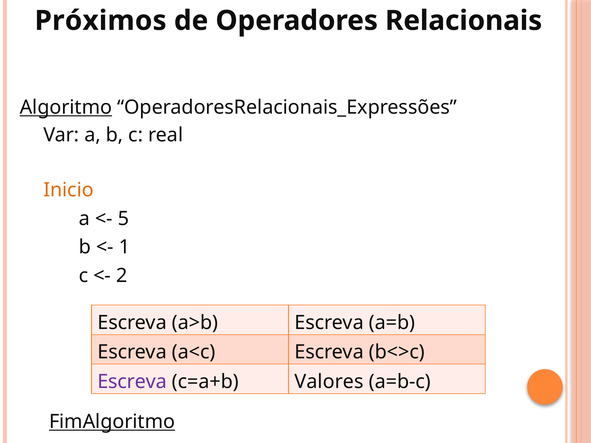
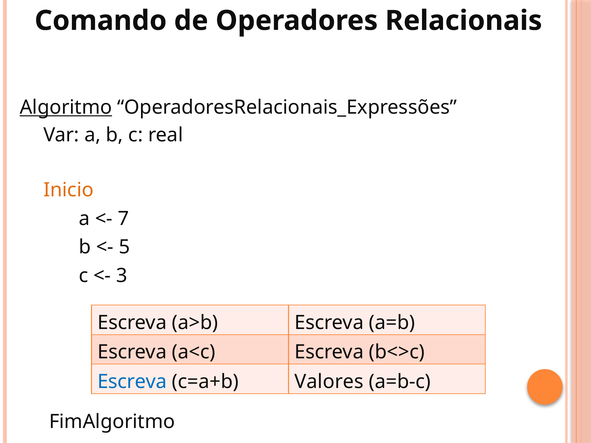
Próximos: Próximos -> Comando
5: 5 -> 7
1: 1 -> 5
2: 2 -> 3
Escreva at (132, 382) colour: purple -> blue
FimAlgoritmo underline: present -> none
